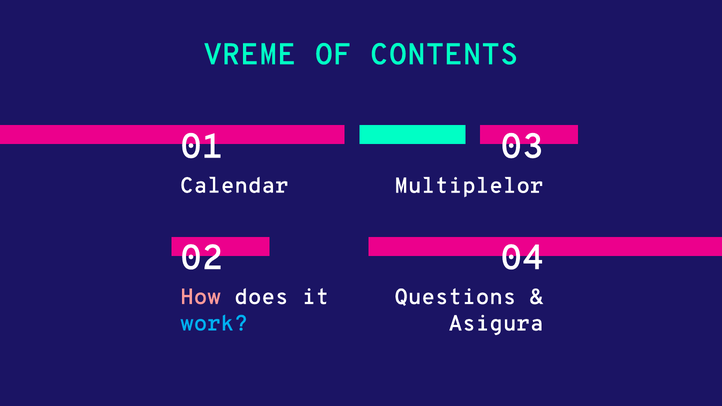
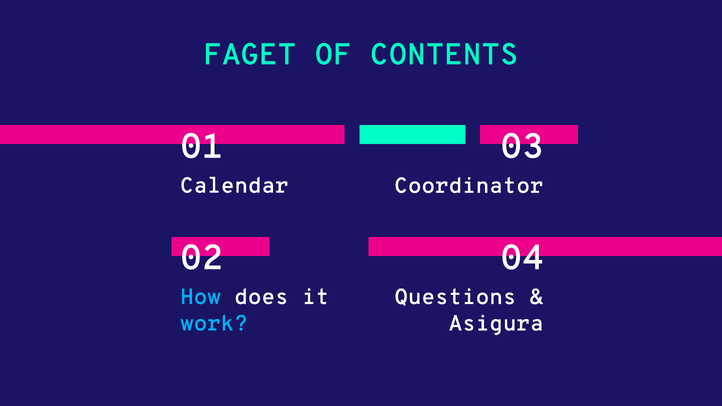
VREME: VREME -> FAGET
Multiplelor: Multiplelor -> Coordinator
How colour: pink -> light blue
